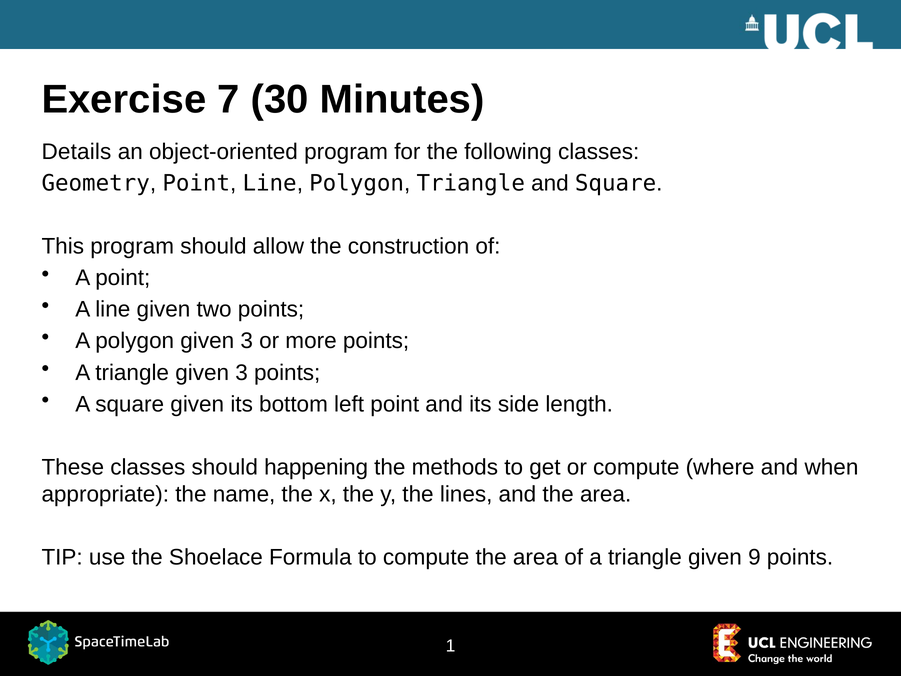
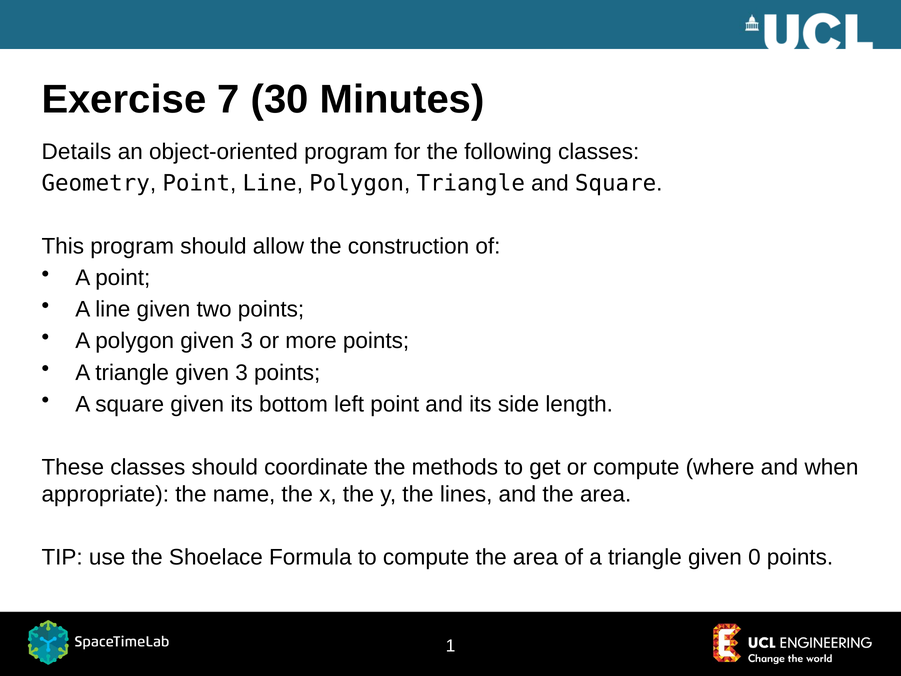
happening: happening -> coordinate
9: 9 -> 0
